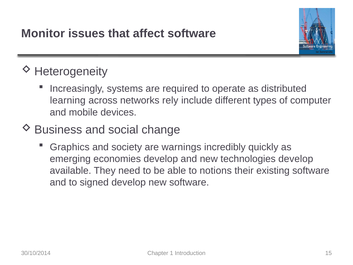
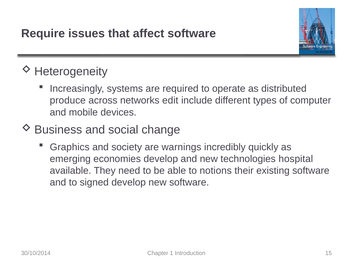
Monitor: Monitor -> Require
learning: learning -> produce
rely: rely -> edit
technologies develop: develop -> hospital
